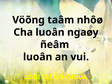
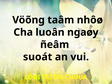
luoân at (38, 57): luoân -> suoát
